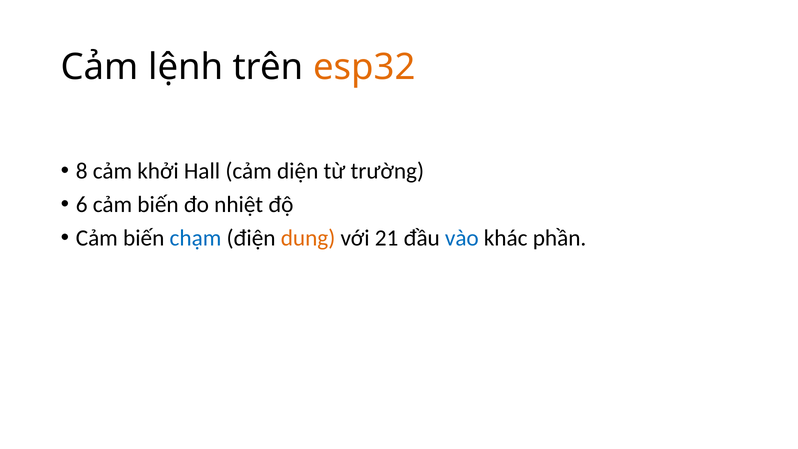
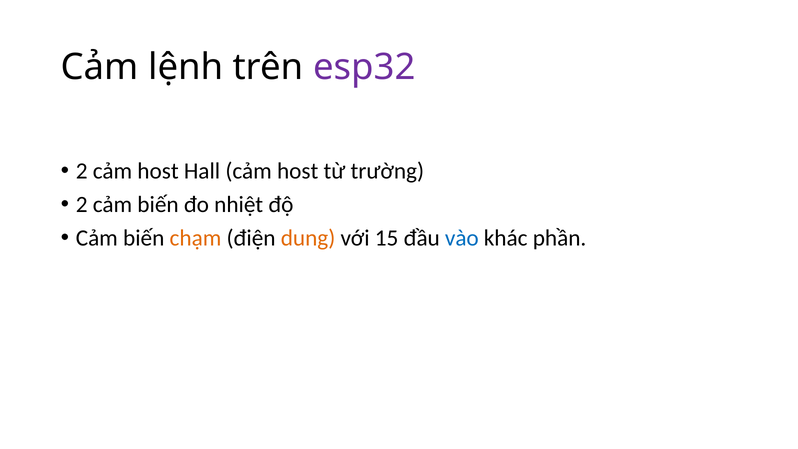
esp32 colour: orange -> purple
8 at (82, 171): 8 -> 2
khởi at (158, 171): khởi -> host
Hall cảm diện: diện -> host
6 at (82, 205): 6 -> 2
chạm colour: blue -> orange
21: 21 -> 15
